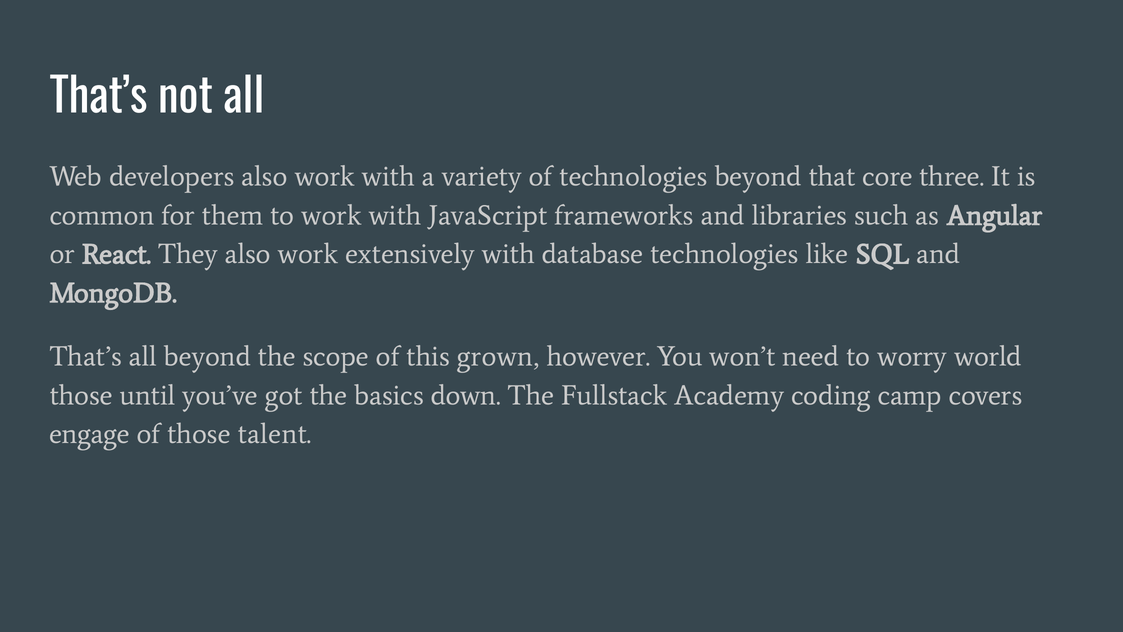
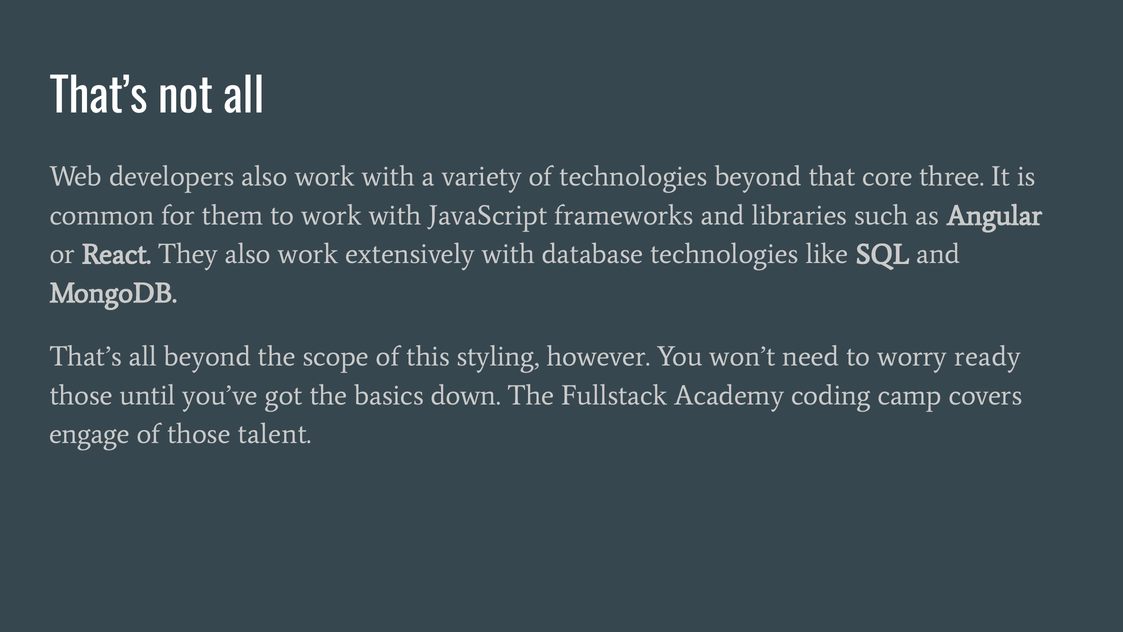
grown: grown -> styling
world: world -> ready
